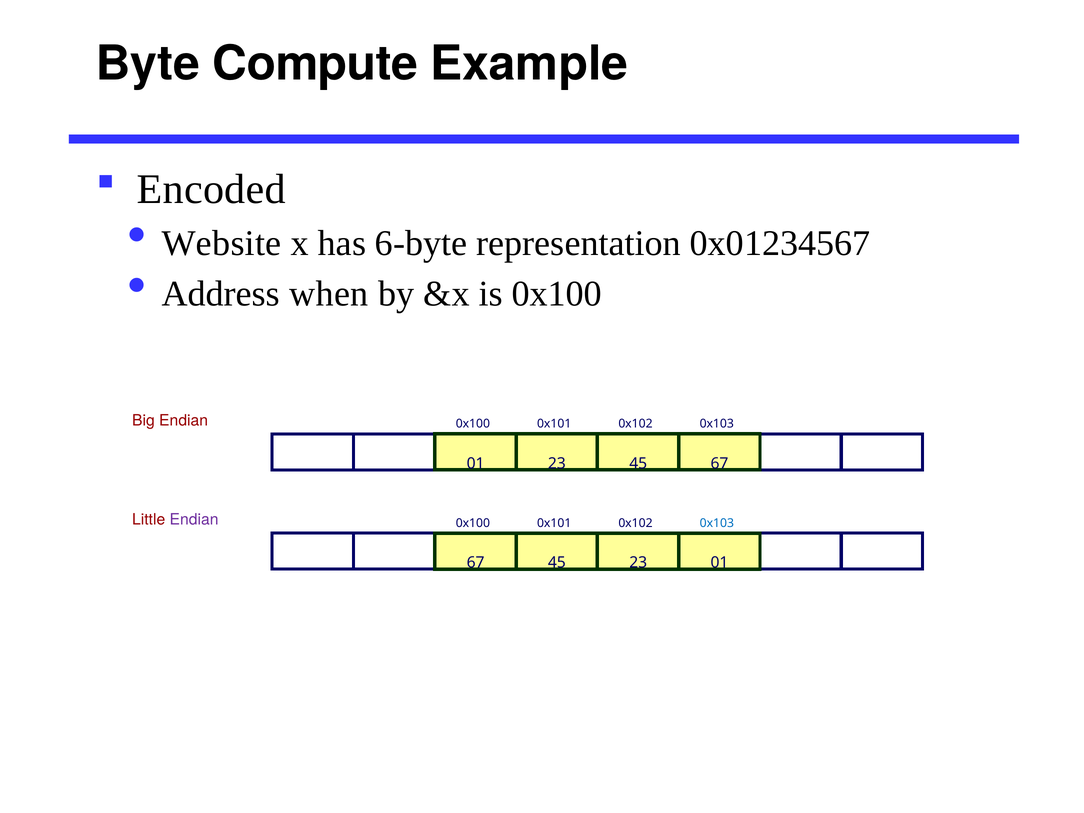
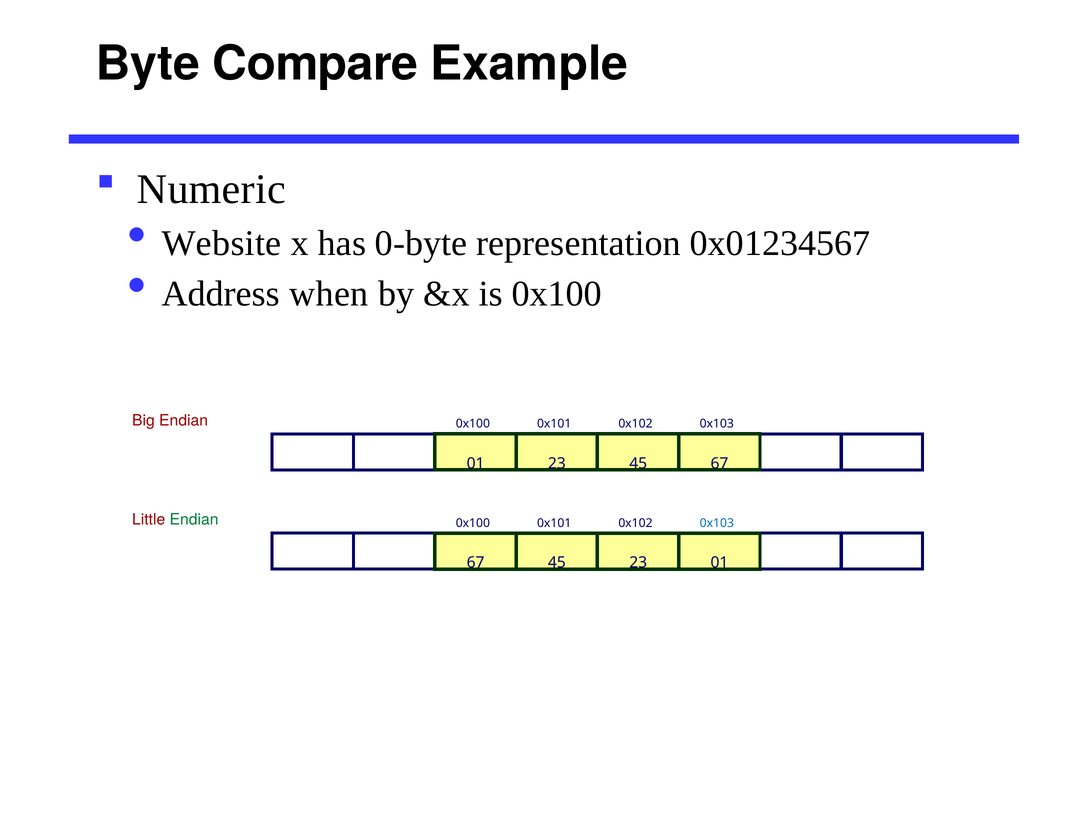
Compute: Compute -> Compare
Encoded: Encoded -> Numeric
6-byte: 6-byte -> 0-byte
Endian at (194, 520) colour: purple -> green
